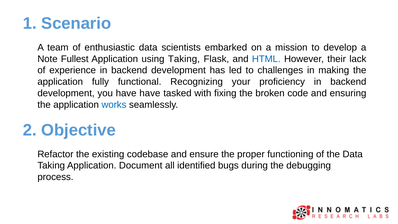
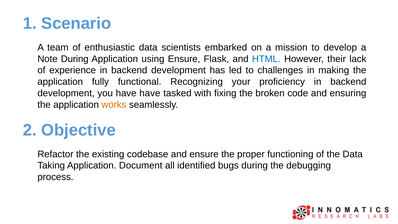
Note Fullest: Fullest -> During
using Taking: Taking -> Ensure
works colour: blue -> orange
